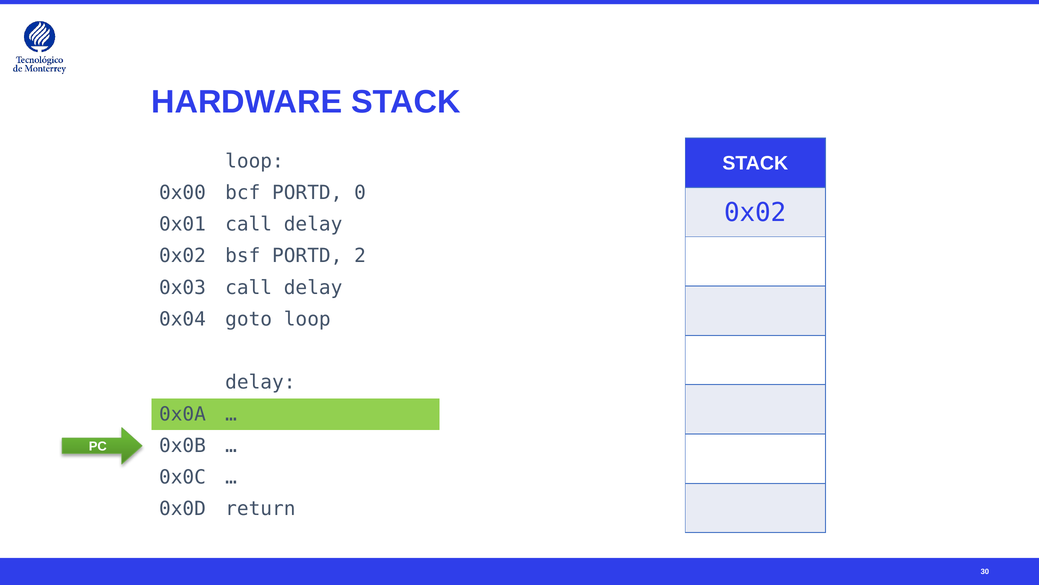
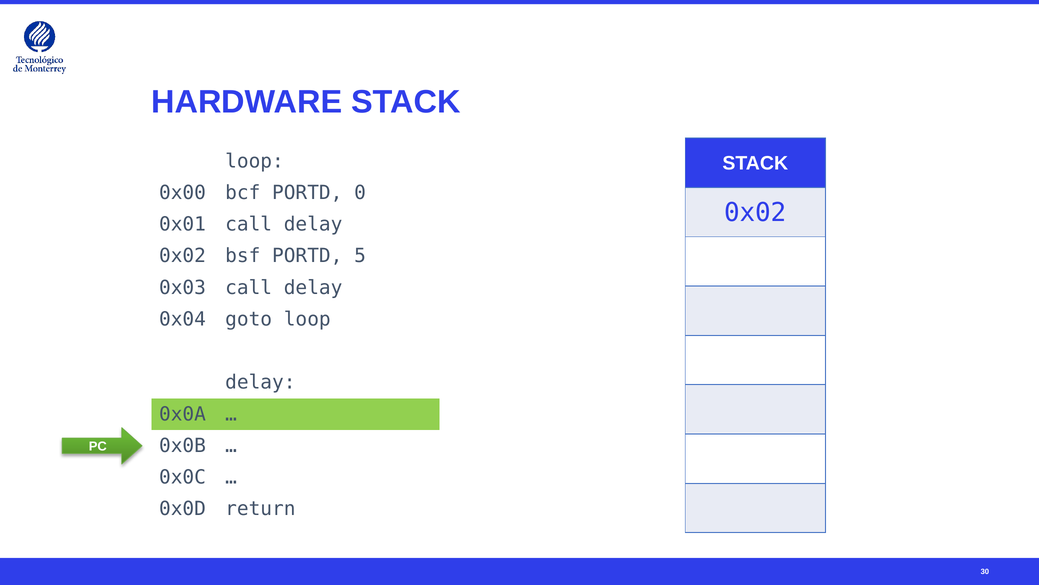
2: 2 -> 5
